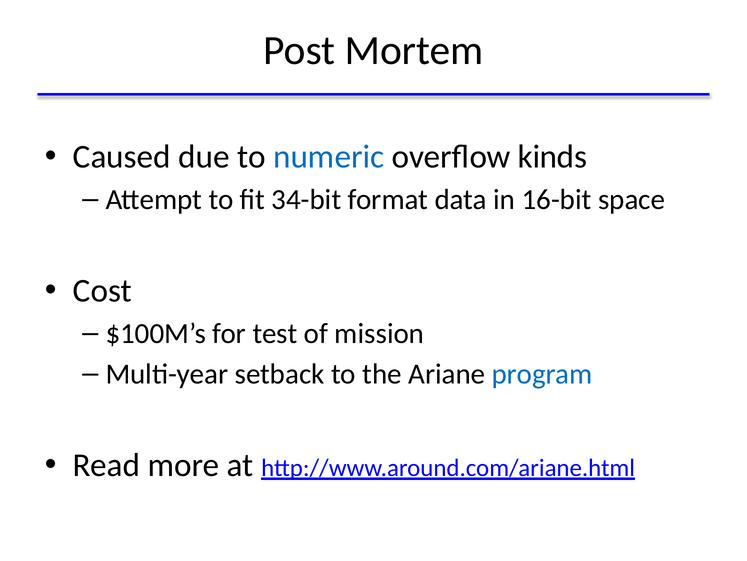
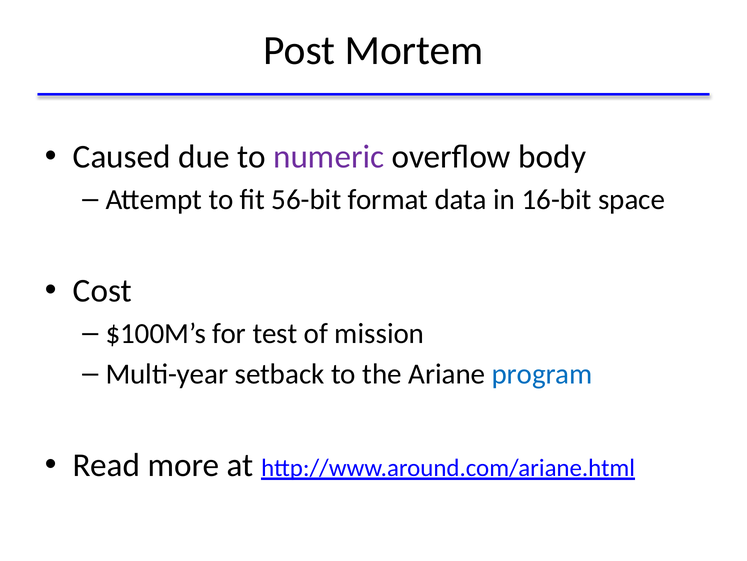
numeric colour: blue -> purple
kinds: kinds -> body
34-bit: 34-bit -> 56-bit
